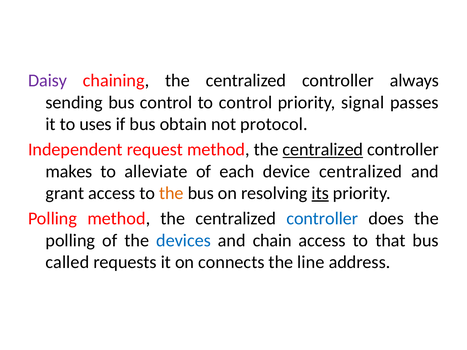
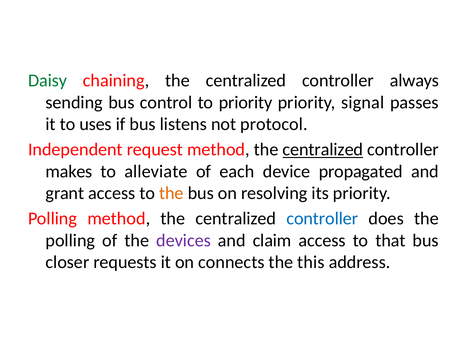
Daisy colour: purple -> green
to control: control -> priority
obtain: obtain -> listens
device centralized: centralized -> propagated
its underline: present -> none
devices colour: blue -> purple
chain: chain -> claim
called: called -> closer
line: line -> this
